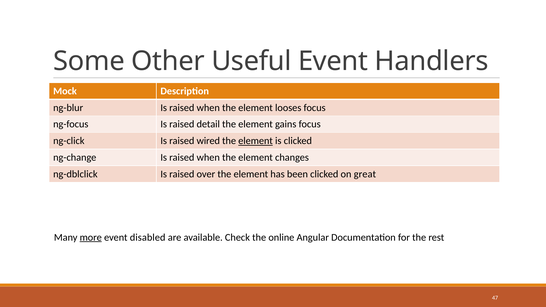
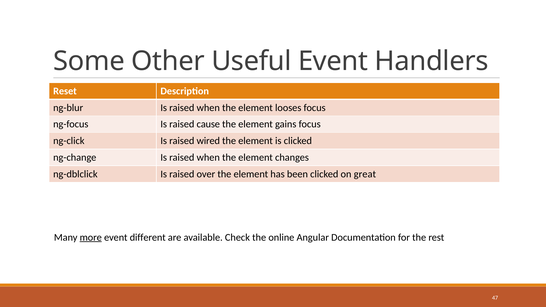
Mock: Mock -> Reset
detail: detail -> cause
element at (256, 141) underline: present -> none
disabled: disabled -> different
